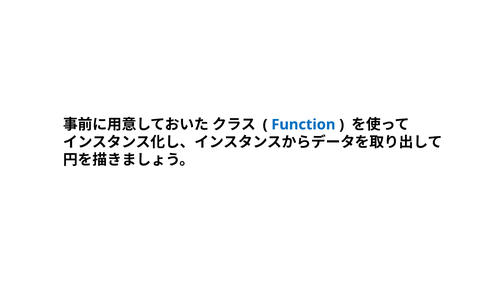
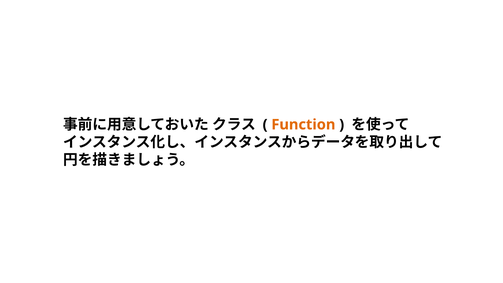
Function colour: blue -> orange
